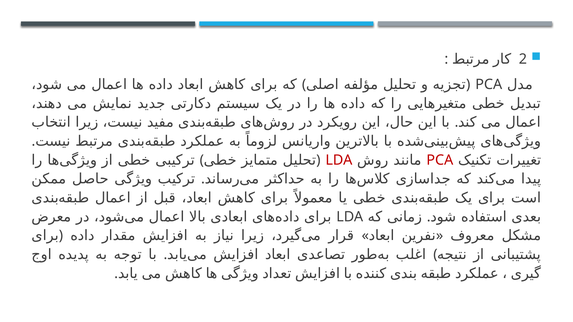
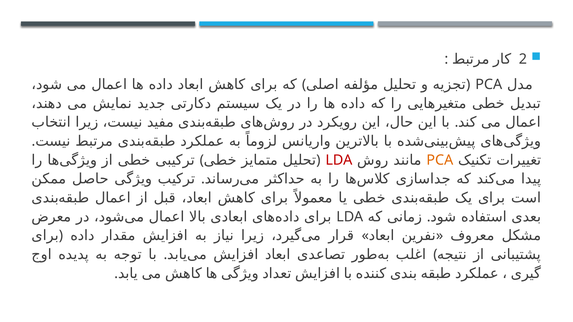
PCA at (440, 160) colour: red -> orange
